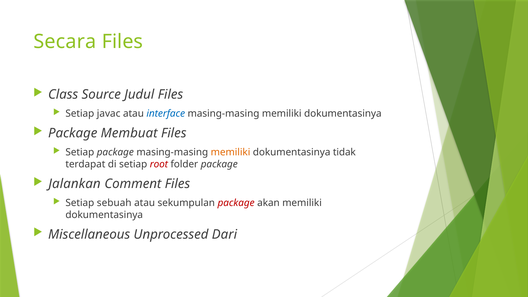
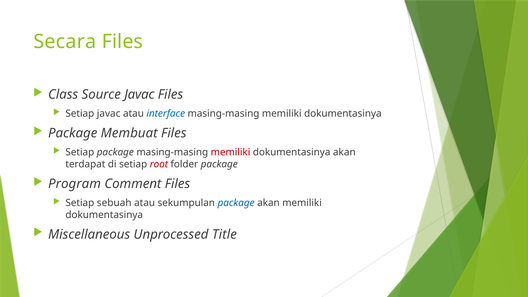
Source Judul: Judul -> Javac
memiliki at (231, 152) colour: orange -> red
dokumentasinya tidak: tidak -> akan
Jalankan: Jalankan -> Program
package at (236, 203) colour: red -> blue
Dari: Dari -> Title
